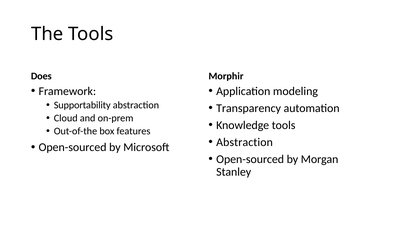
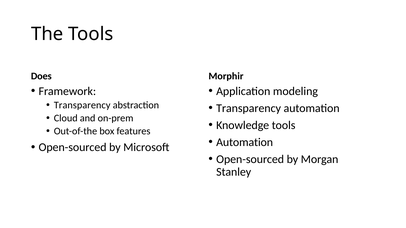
Supportability at (82, 105): Supportability -> Transparency
Abstraction at (245, 142): Abstraction -> Automation
